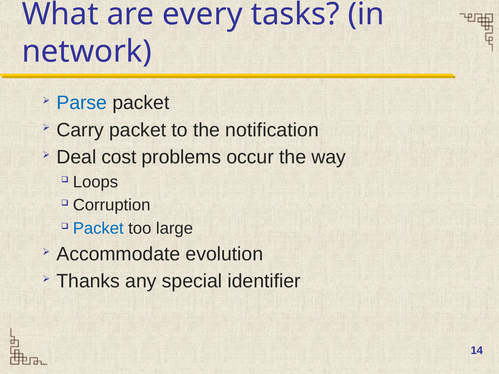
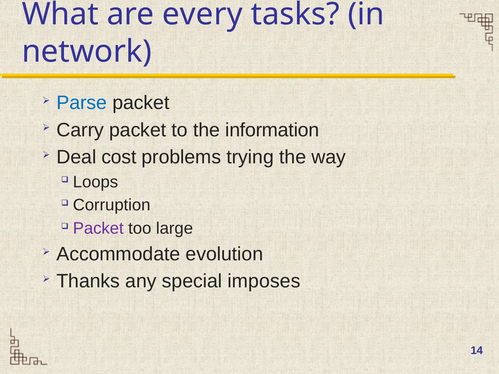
notification: notification -> information
occur: occur -> trying
Packet at (98, 229) colour: blue -> purple
identifier: identifier -> imposes
